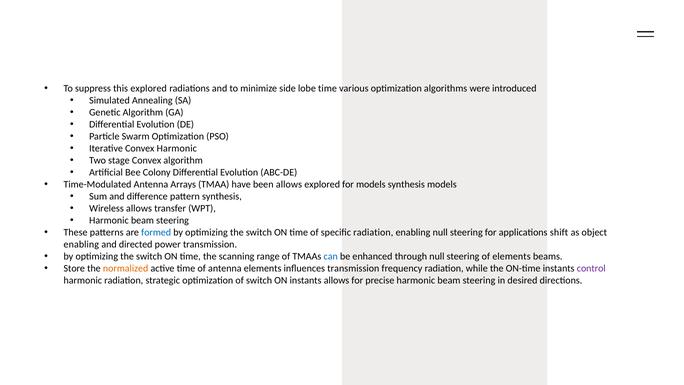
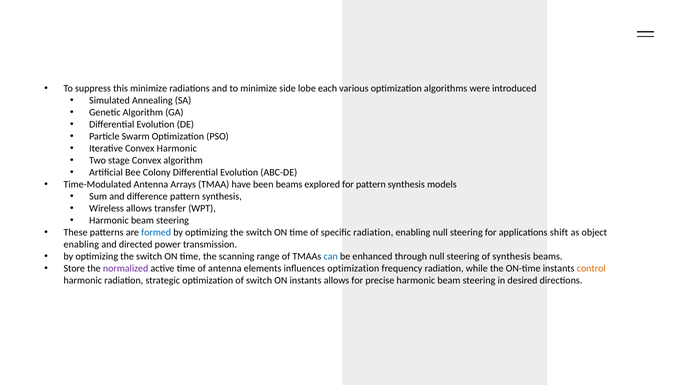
this explored: explored -> minimize
lobe time: time -> each
been allows: allows -> beams
for models: models -> pattern
of elements: elements -> synthesis
normalized colour: orange -> purple
influences transmission: transmission -> optimization
control colour: purple -> orange
